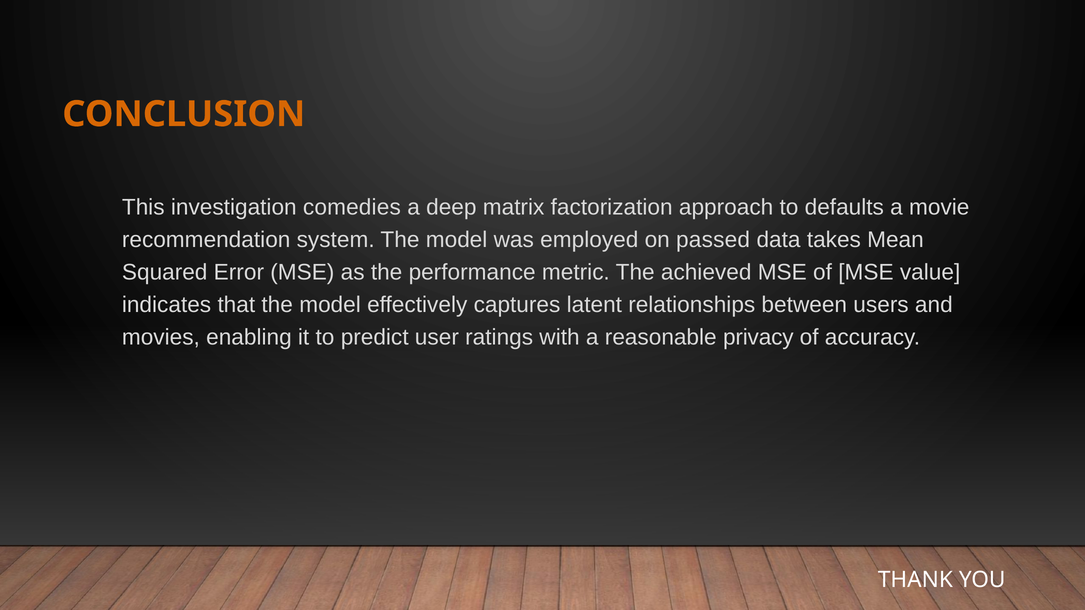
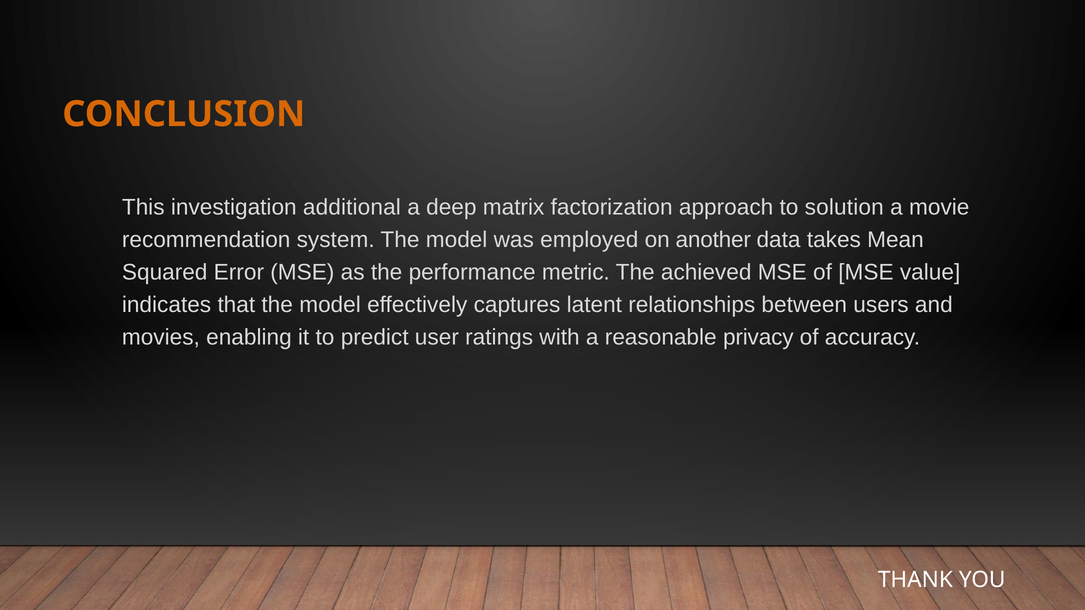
comedies: comedies -> additional
defaults: defaults -> solution
passed: passed -> another
